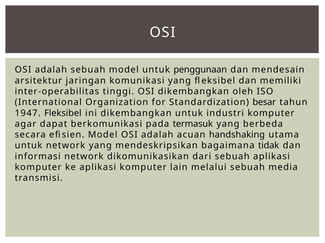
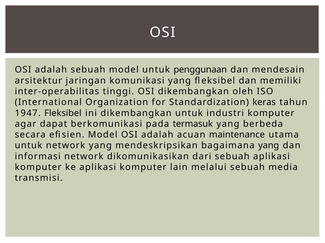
besar: besar -> keras
handshaking: handshaking -> maintenance
bagaimana tidak: tidak -> yang
